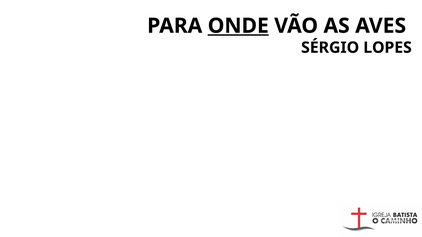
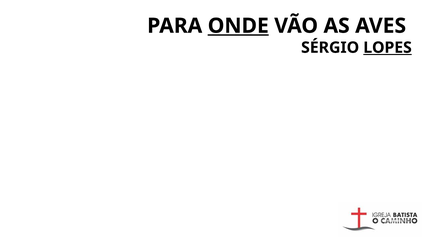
LOPES underline: none -> present
